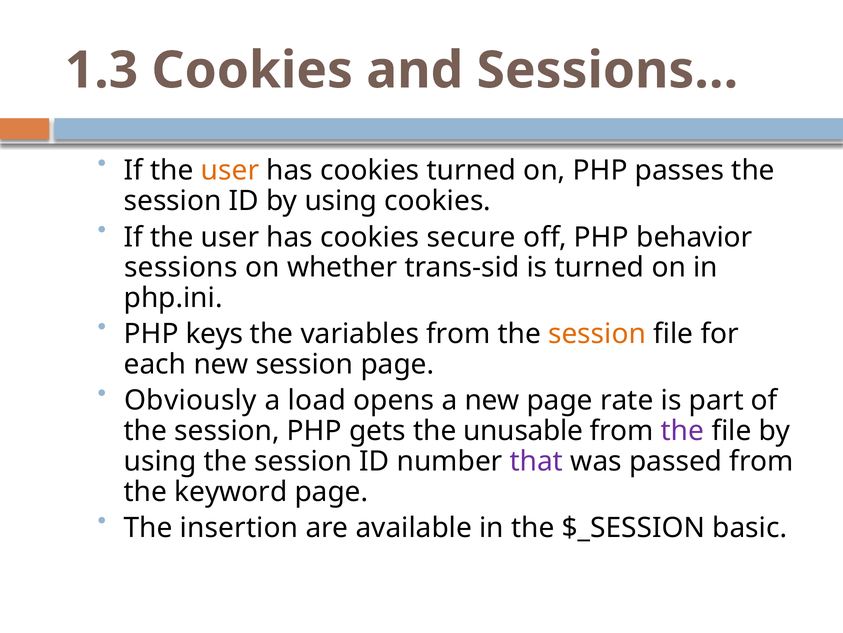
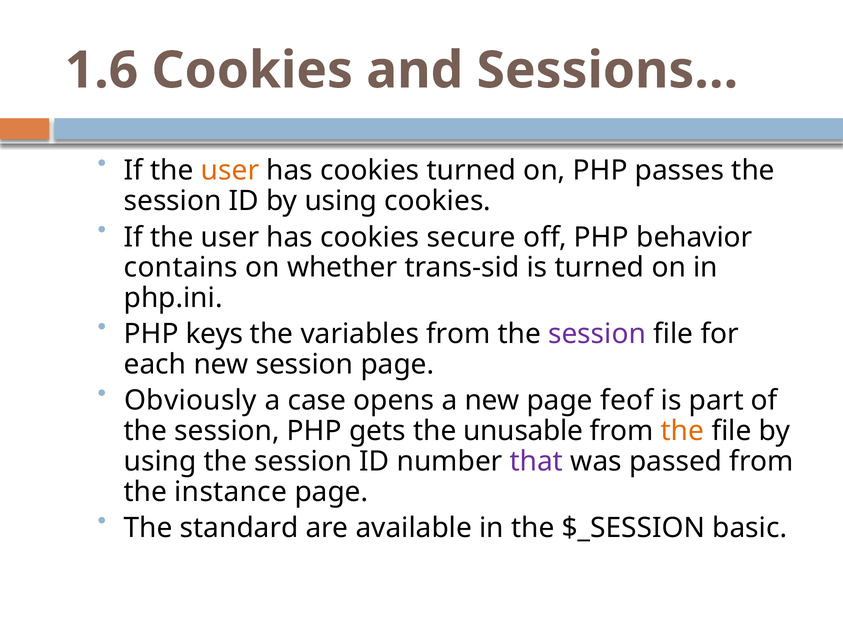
1.3: 1.3 -> 1.6
sessions: sessions -> contains
session at (597, 334) colour: orange -> purple
load: load -> case
rate: rate -> feof
the at (683, 431) colour: purple -> orange
keyword: keyword -> instance
insertion: insertion -> standard
